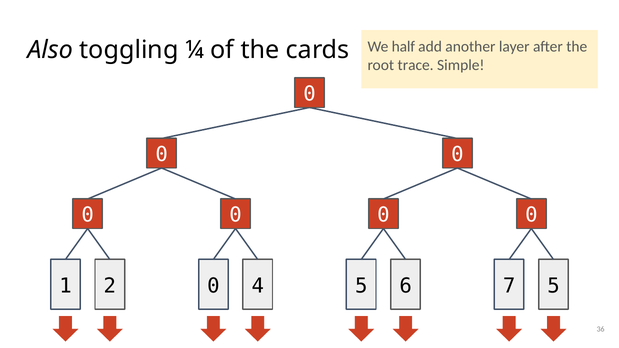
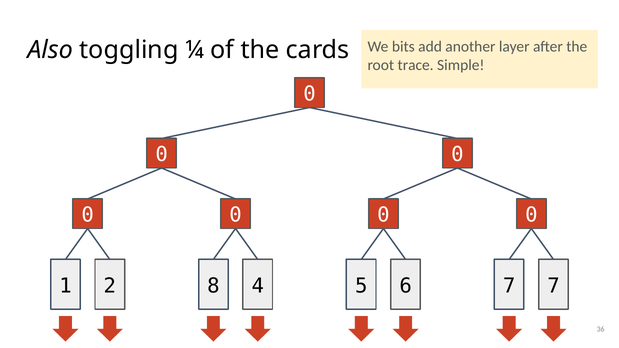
half: half -> bits
2 0: 0 -> 8
7 5: 5 -> 7
